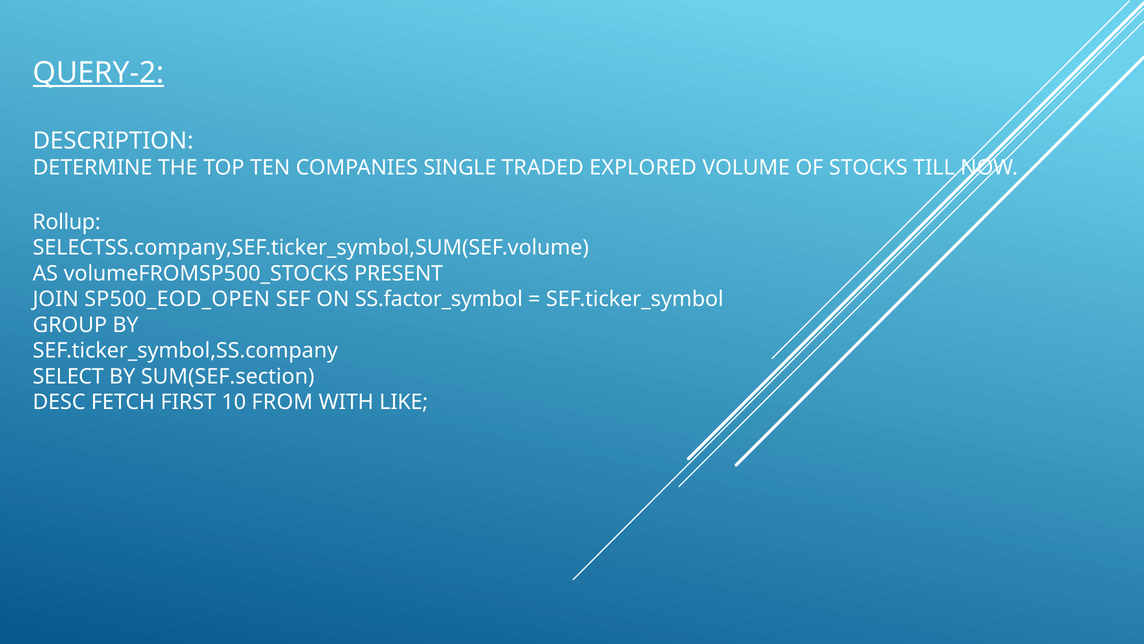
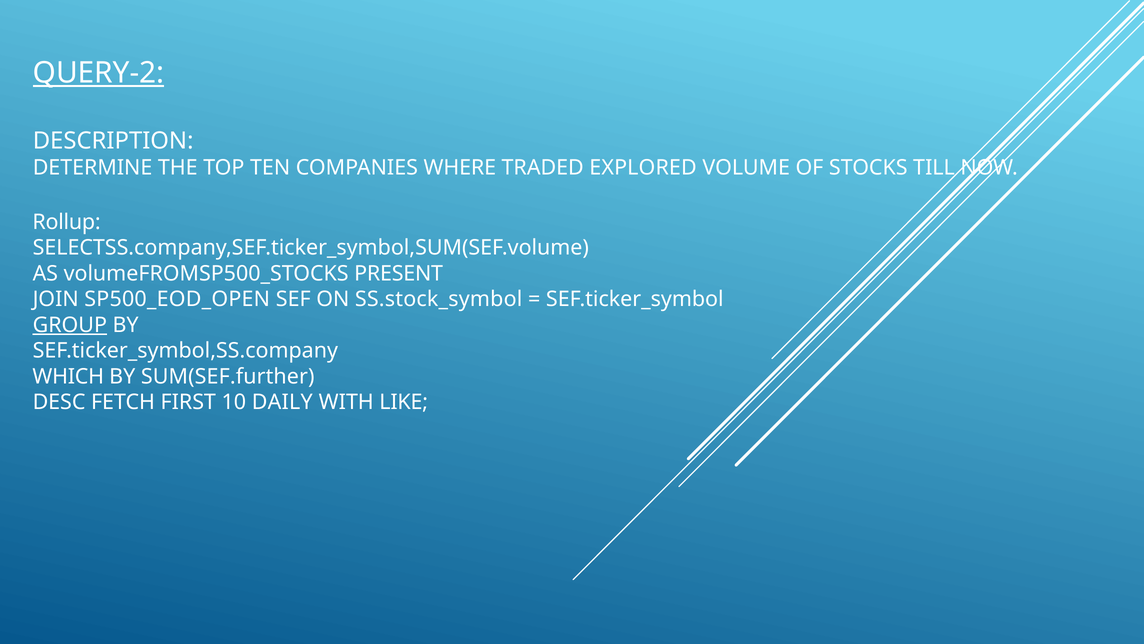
SINGLE: SINGLE -> WHERE
SS.factor_symbol: SS.factor_symbol -> SS.stock_symbol
GROUP underline: none -> present
SELECT: SELECT -> WHICH
SUM(SEF.section: SUM(SEF.section -> SUM(SEF.further
FROM: FROM -> DAILY
